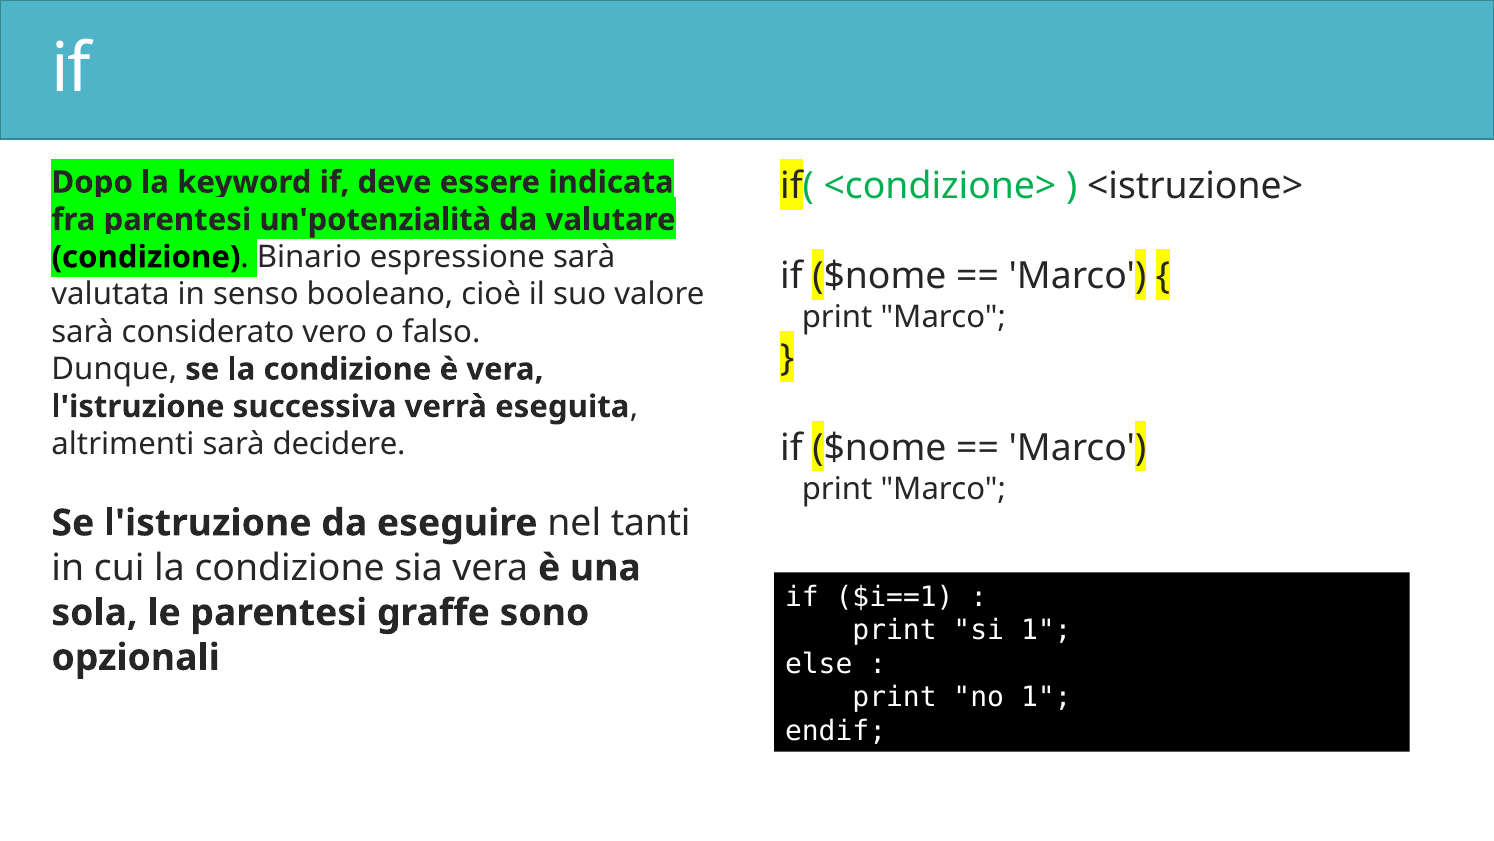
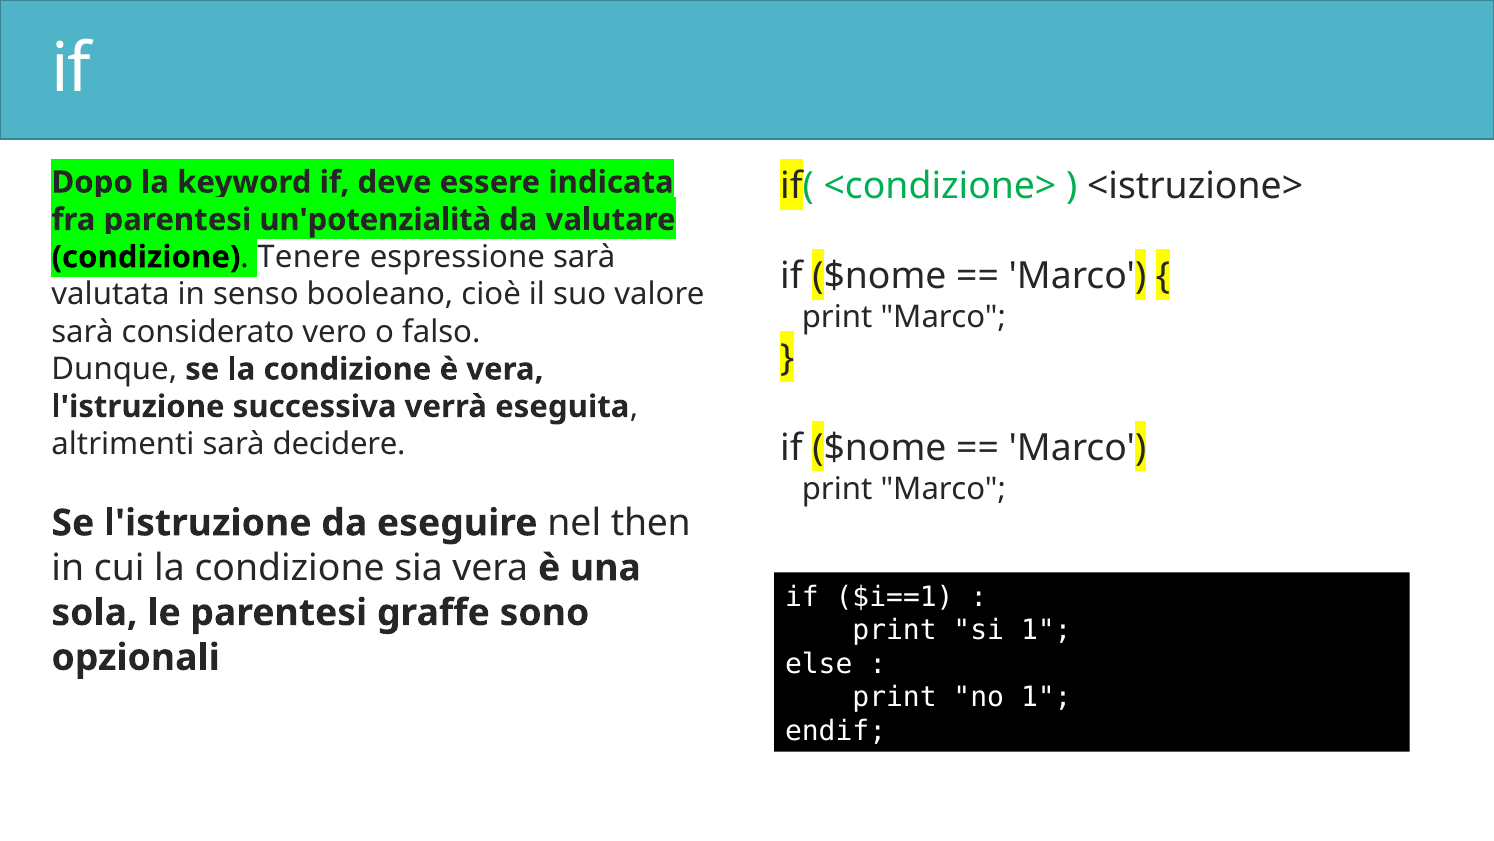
Binario: Binario -> Tenere
tanti: tanti -> then
